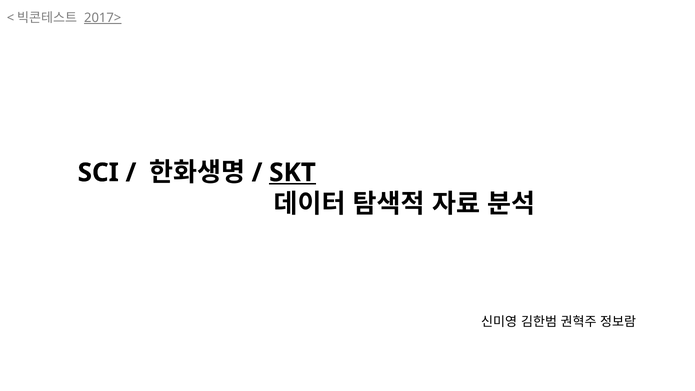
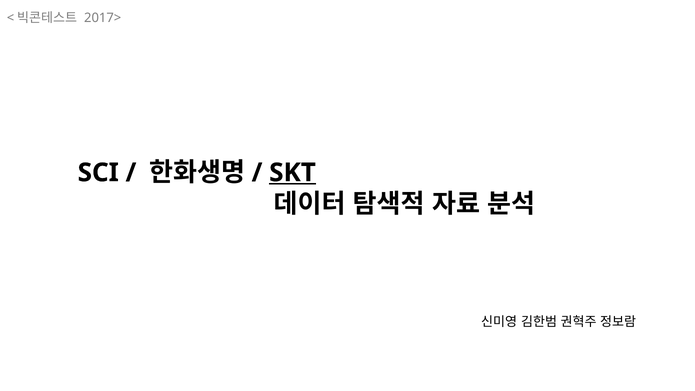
2017> underline: present -> none
